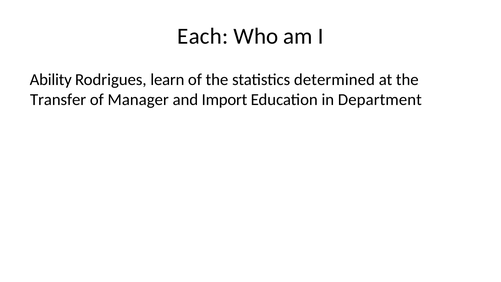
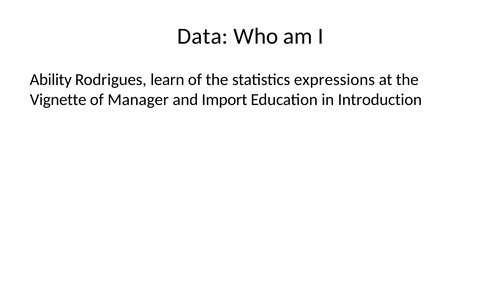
Each: Each -> Data
determined: determined -> expressions
Transfer: Transfer -> Vignette
Department: Department -> Introduction
